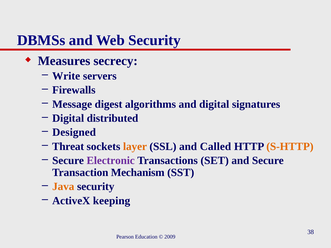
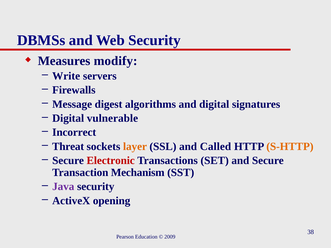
secrecy: secrecy -> modify
distributed: distributed -> vulnerable
Designed: Designed -> Incorrect
Electronic colour: purple -> red
Java colour: orange -> purple
keeping: keeping -> opening
